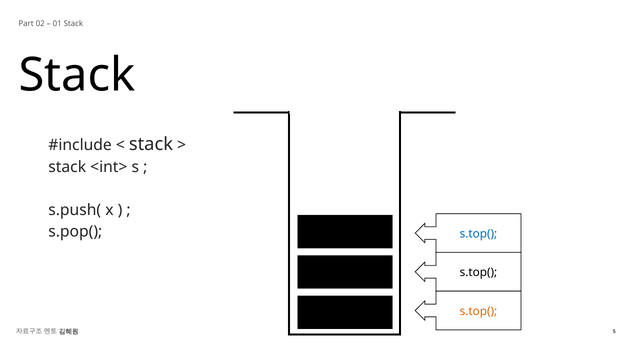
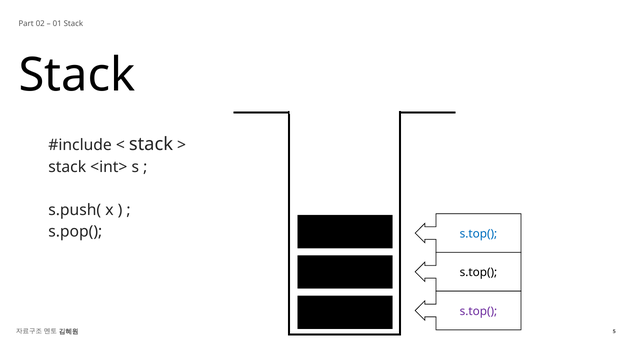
s.top( at (478, 311) colour: orange -> purple
